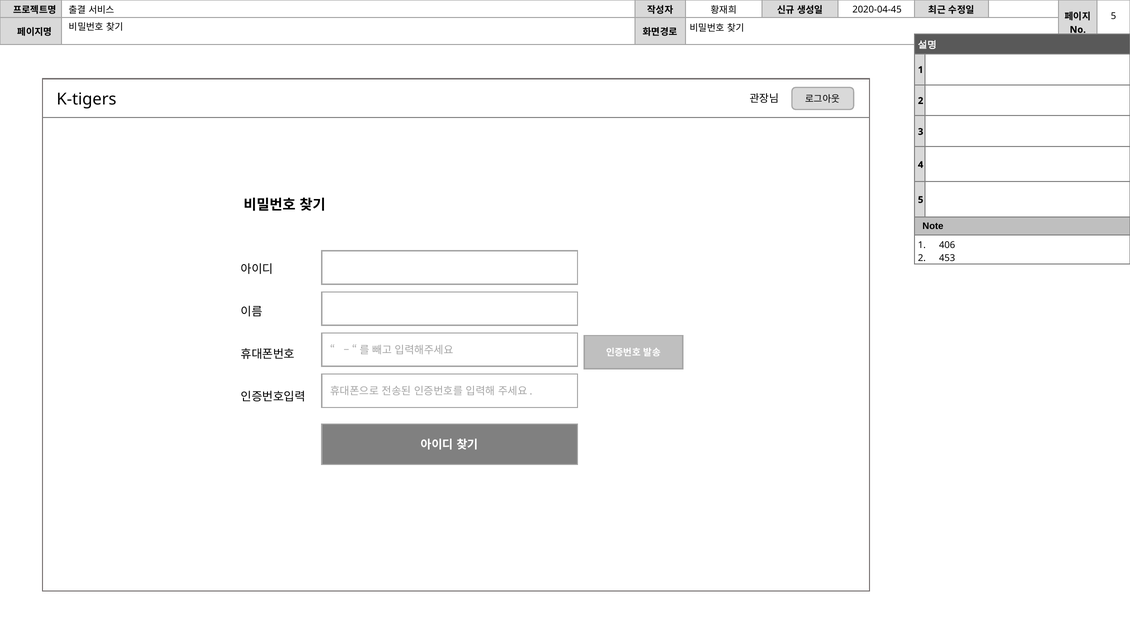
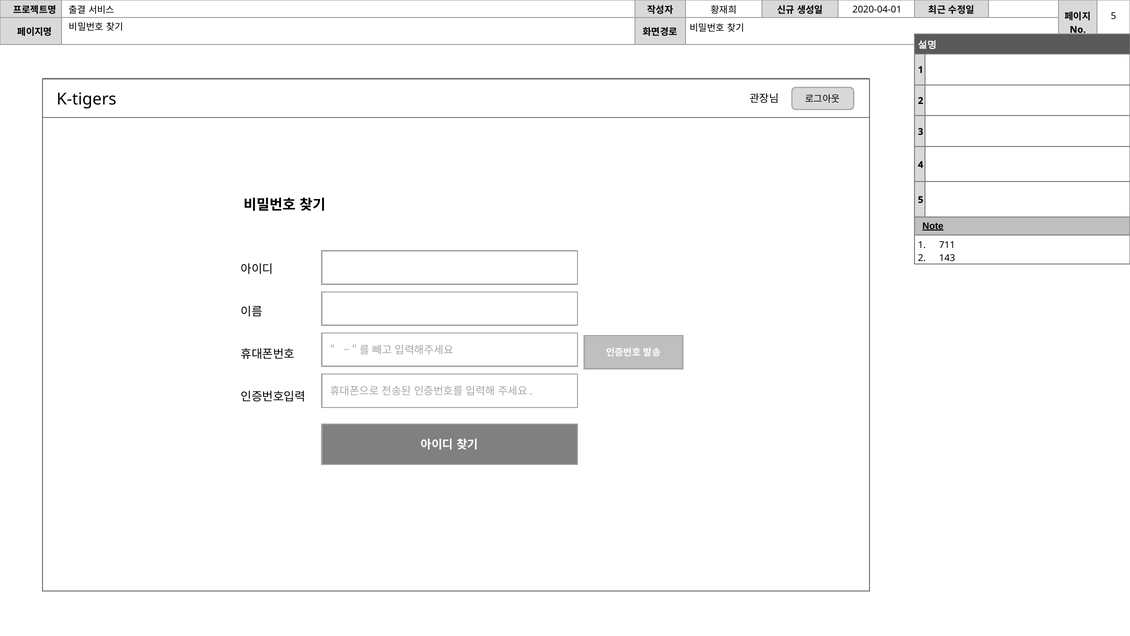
2020-04-45: 2020-04-45 -> 2020-04-01
Note underline: none -> present
406: 406 -> 711
453: 453 -> 143
